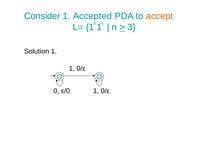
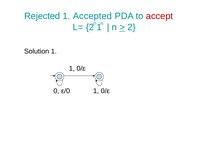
Consider: Consider -> Rejected
accept colour: orange -> red
L= 1: 1 -> 2
3 at (131, 27): 3 -> 2
